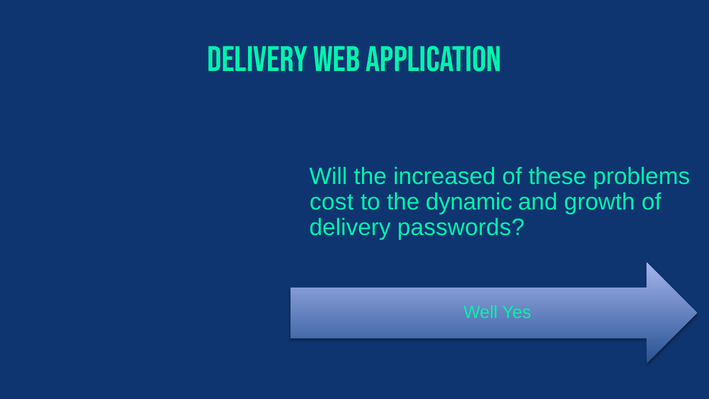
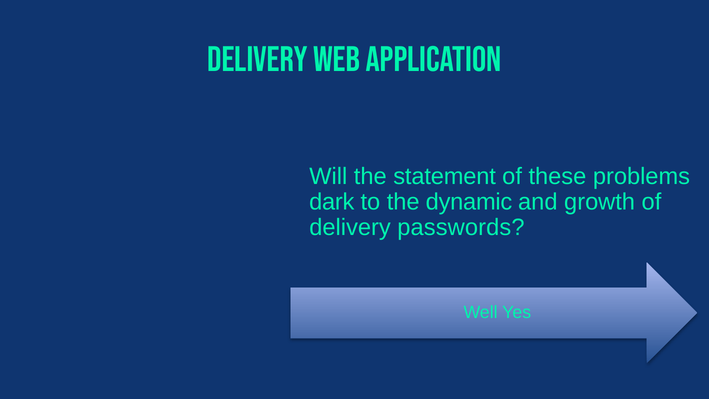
increased: increased -> statement
cost: cost -> dark
